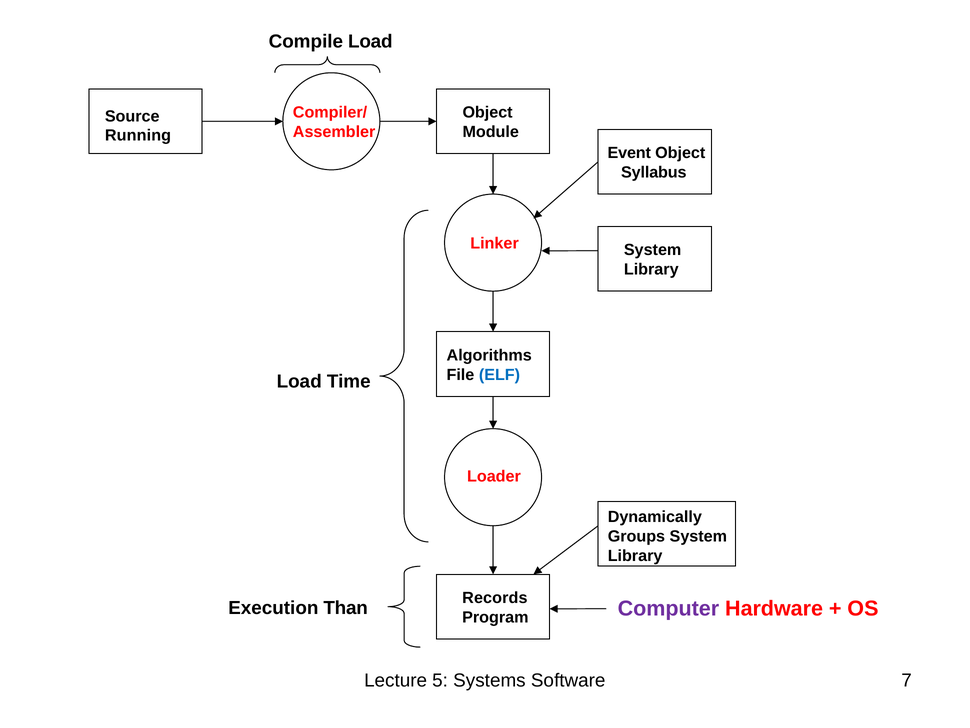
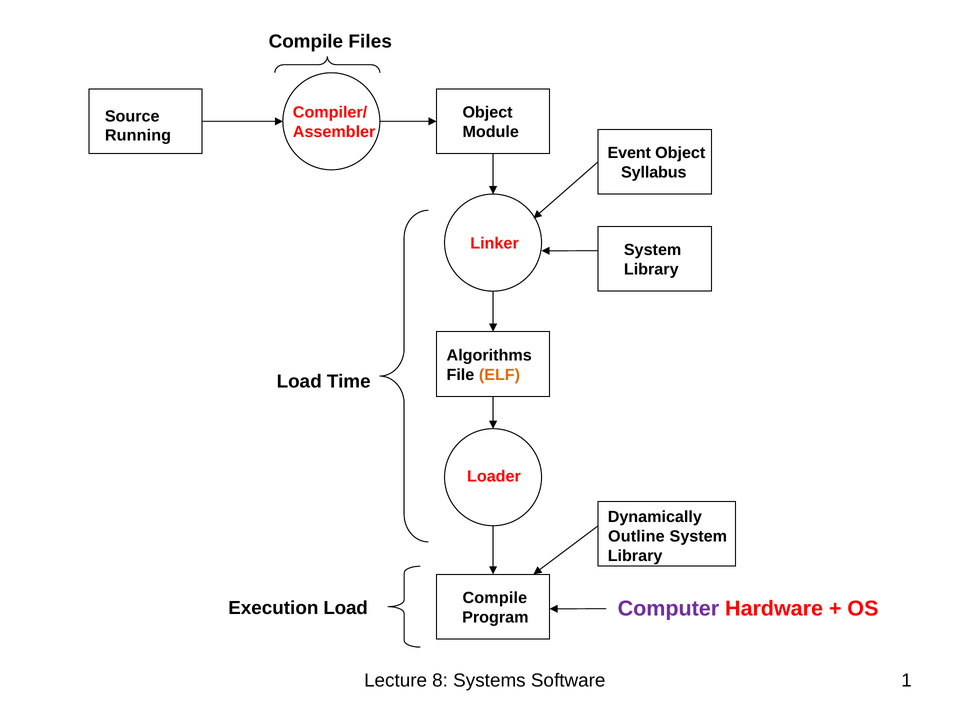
Compile Load: Load -> Files
ELF colour: blue -> orange
Groups: Groups -> Outline
Records at (495, 598): Records -> Compile
Execution Than: Than -> Load
5: 5 -> 8
7: 7 -> 1
